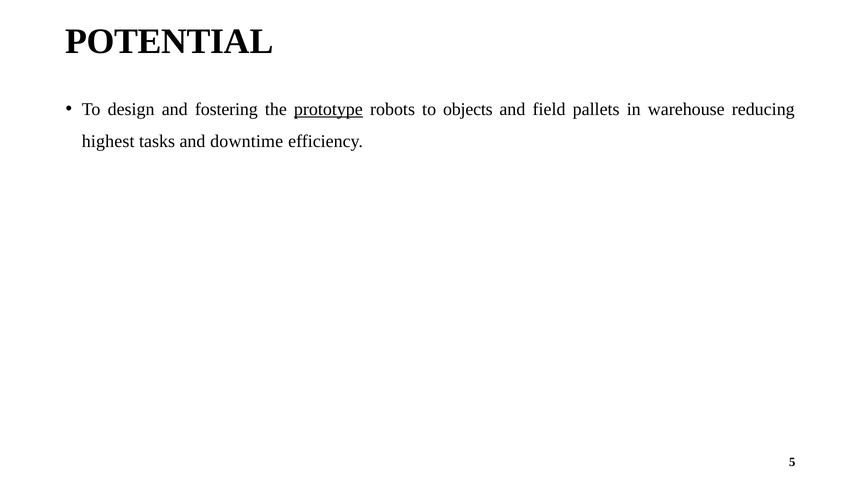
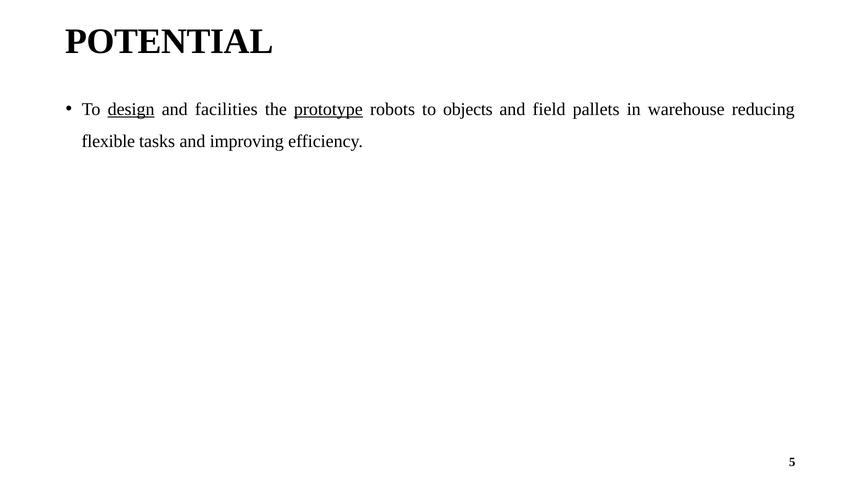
design underline: none -> present
fostering: fostering -> facilities
highest: highest -> flexible
downtime: downtime -> improving
